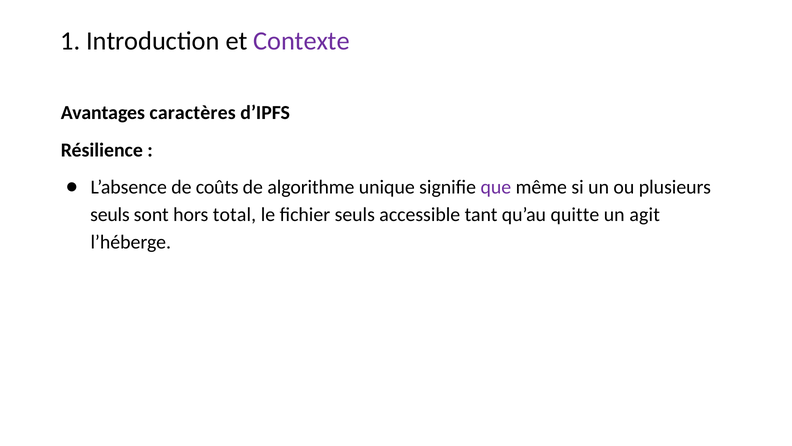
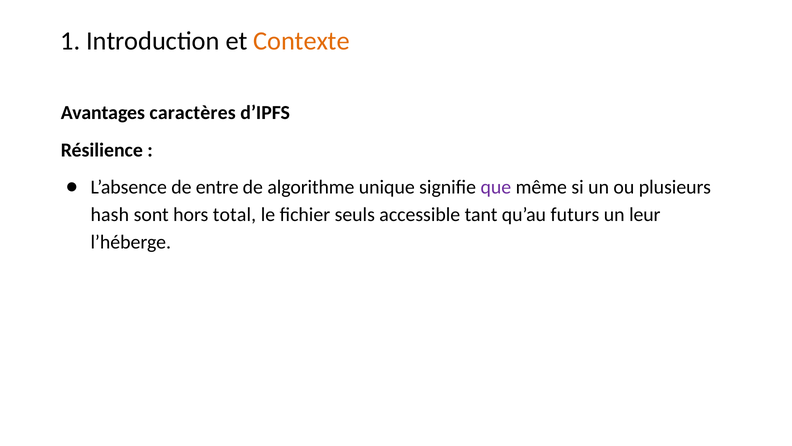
Contexte colour: purple -> orange
coûts: coûts -> entre
seuls at (110, 215): seuls -> hash
quitte: quitte -> futurs
agit: agit -> leur
